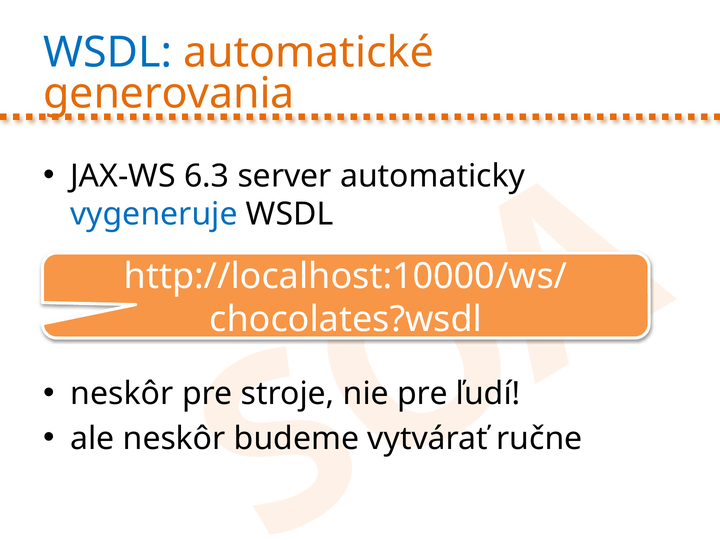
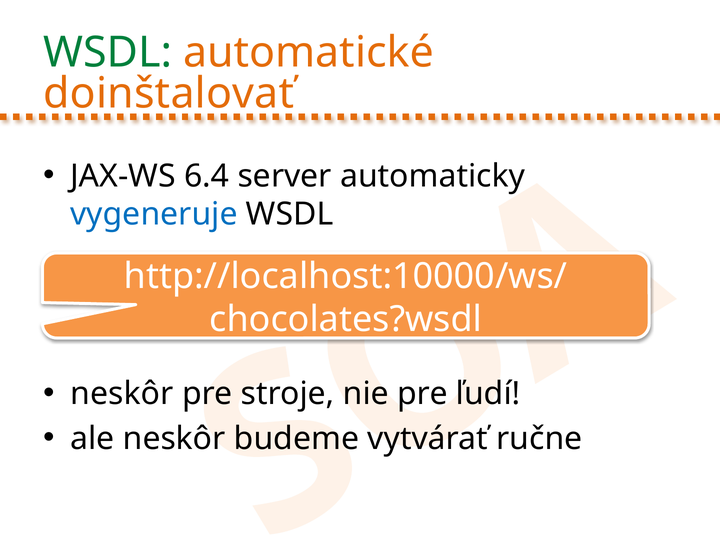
WSDL at (108, 52) colour: blue -> green
generovania: generovania -> doinštalovať
6.3: 6.3 -> 6.4
